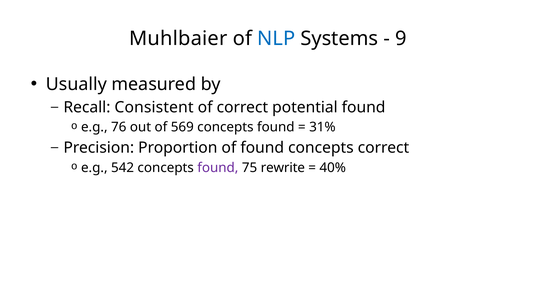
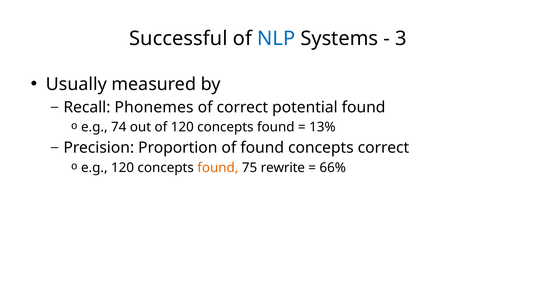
Muhlbaier: Muhlbaier -> Successful
9: 9 -> 3
Consistent: Consistent -> Phonemes
76: 76 -> 74
of 569: 569 -> 120
31%: 31% -> 13%
e.g 542: 542 -> 120
found at (218, 168) colour: purple -> orange
40%: 40% -> 66%
